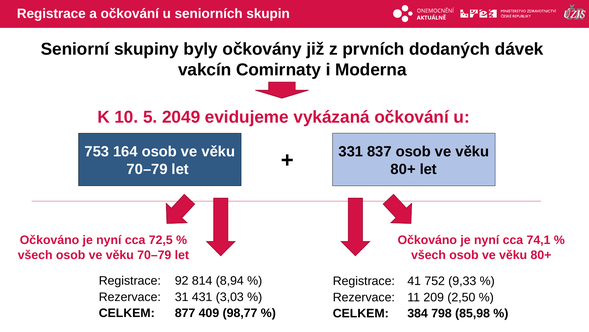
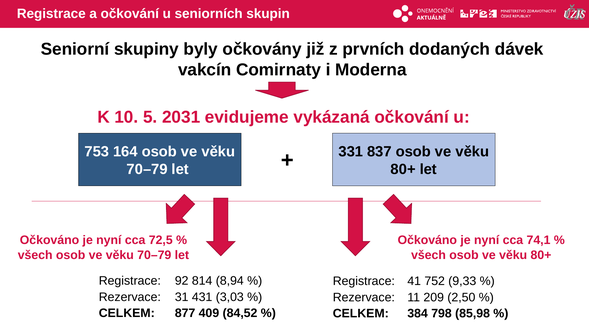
2049: 2049 -> 2031
98,77: 98,77 -> 84,52
